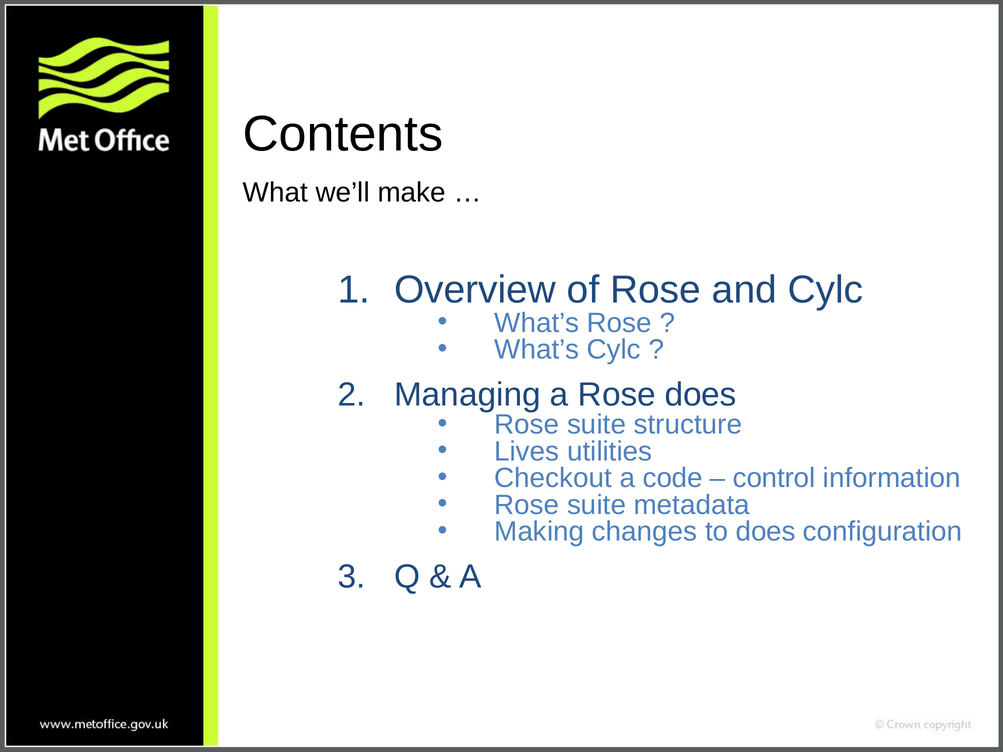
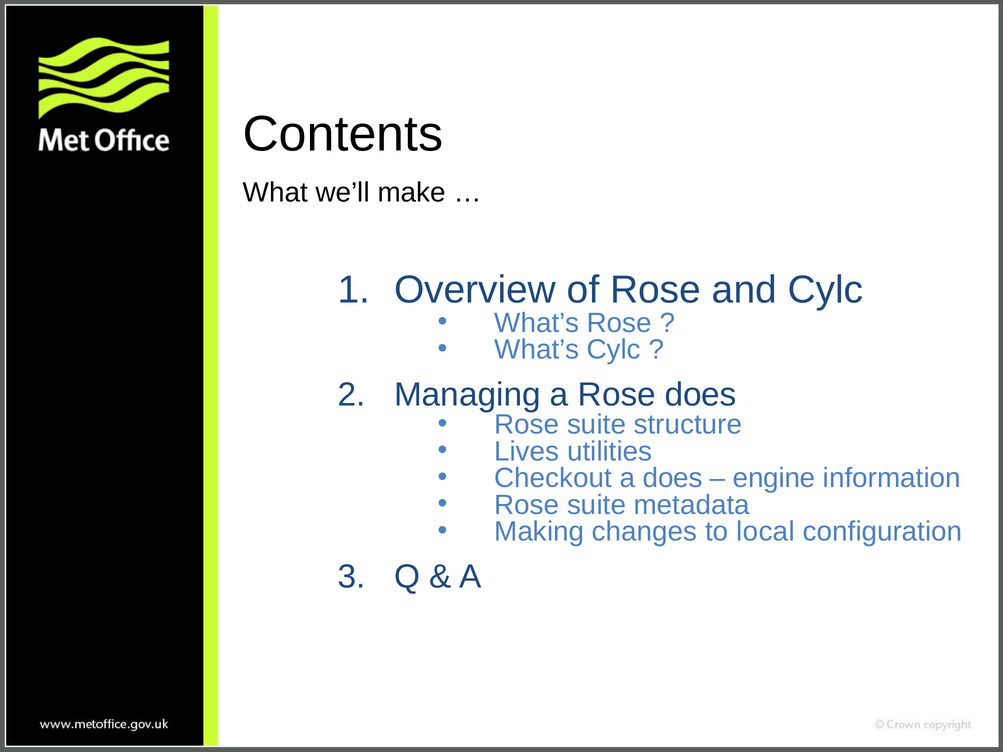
a code: code -> does
control: control -> engine
to does: does -> local
